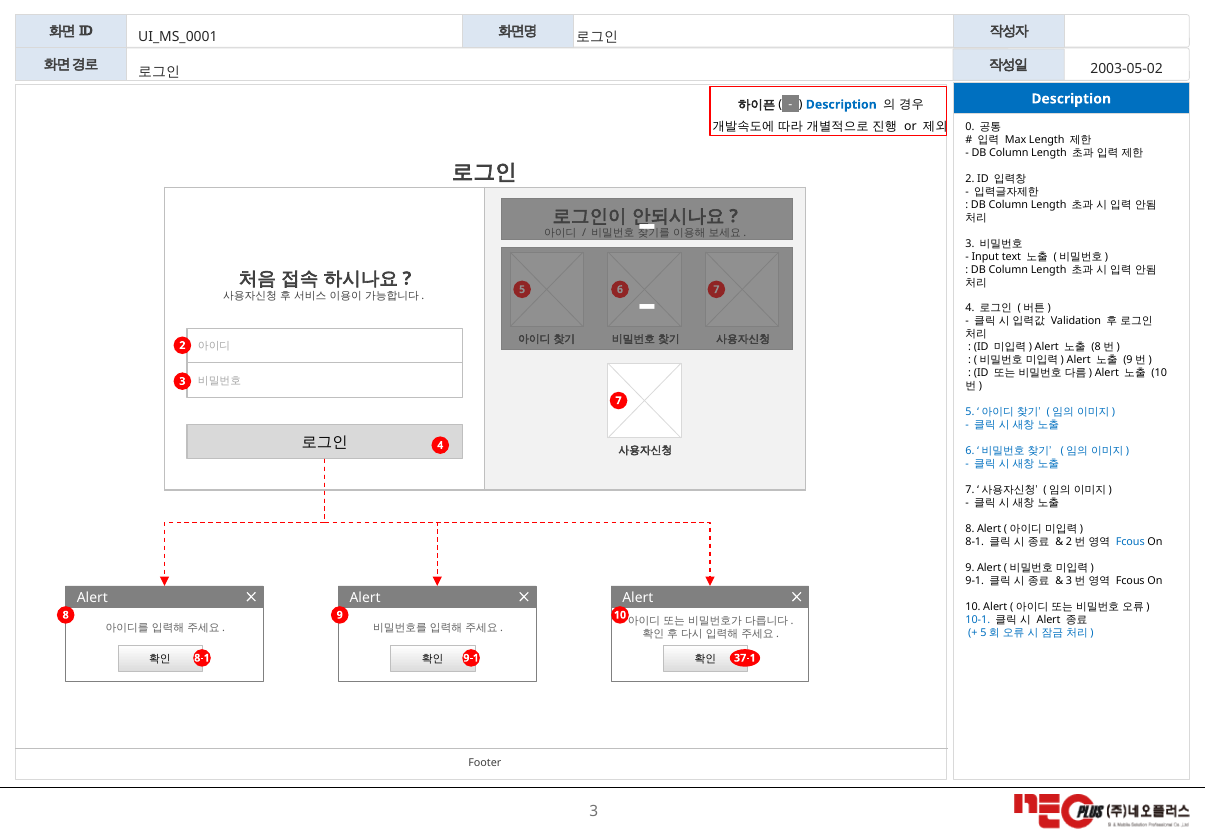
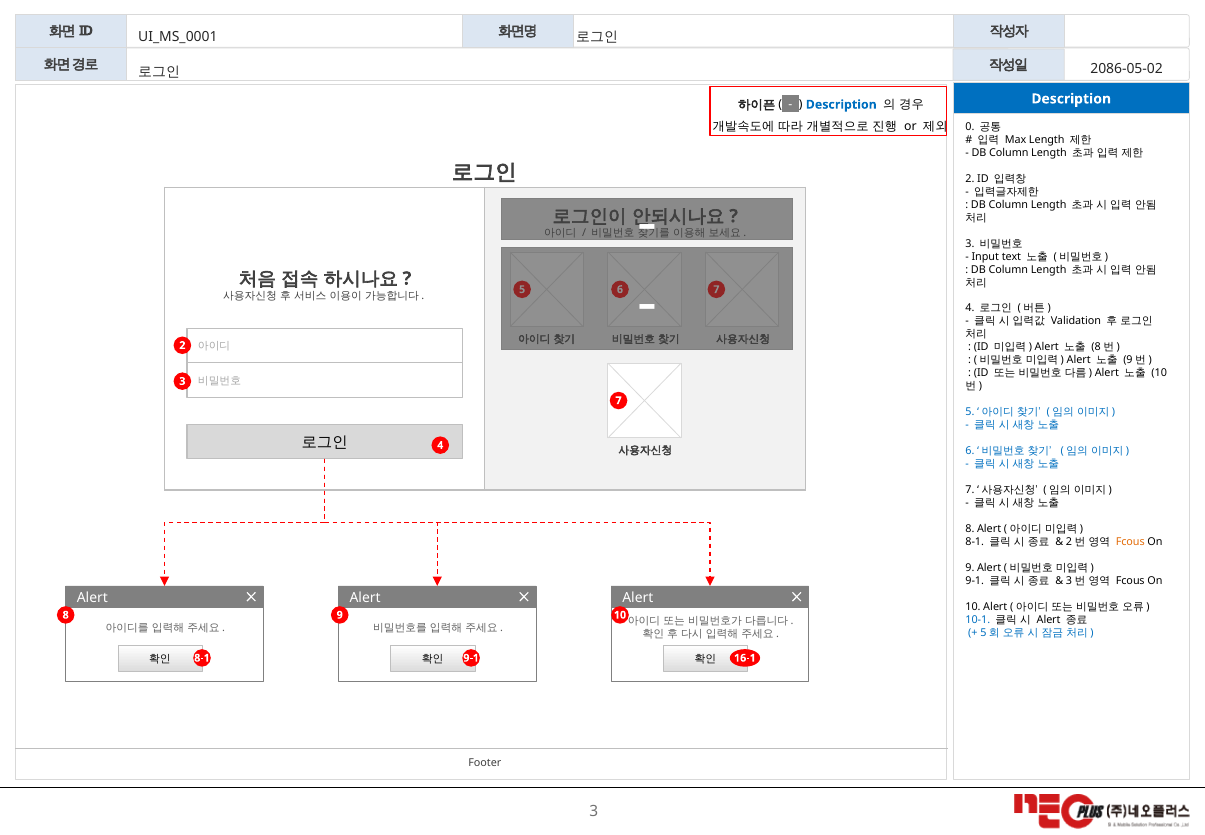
2003-05-02: 2003-05-02 -> 2086-05-02
Fcous at (1130, 541) colour: blue -> orange
37-1: 37-1 -> 16-1
